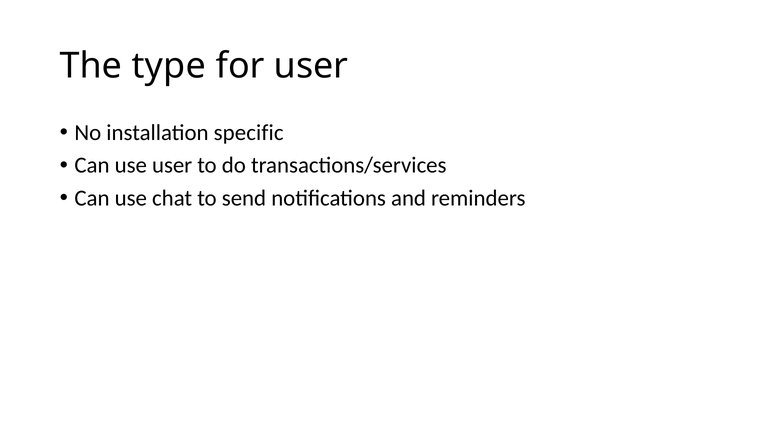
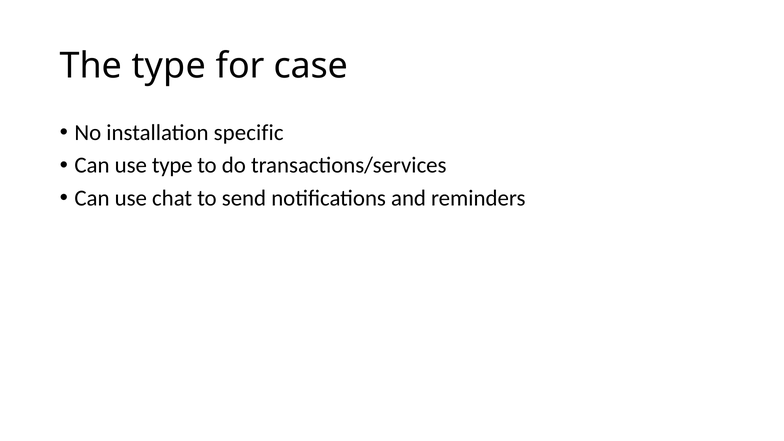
for user: user -> case
use user: user -> type
